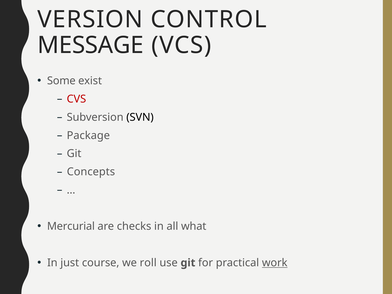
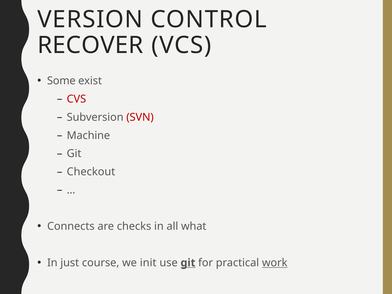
MESSAGE: MESSAGE -> RECOVER
SVN colour: black -> red
Package: Package -> Machine
Concepts: Concepts -> Checkout
Mercurial: Mercurial -> Connects
roll: roll -> init
git at (188, 263) underline: none -> present
